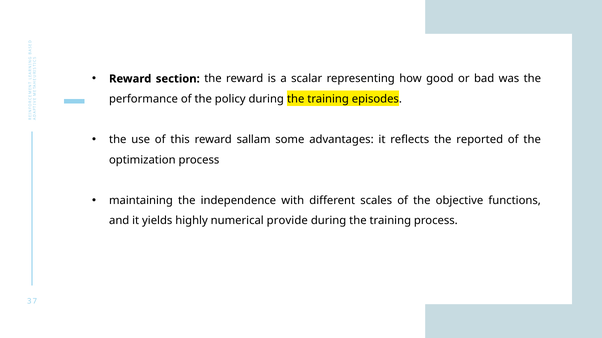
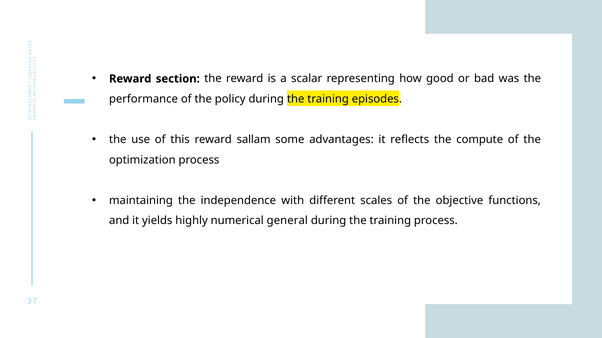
reported: reported -> compute
provide: provide -> general
